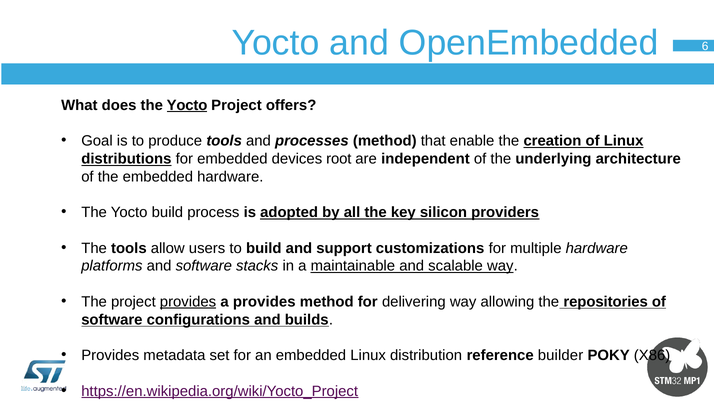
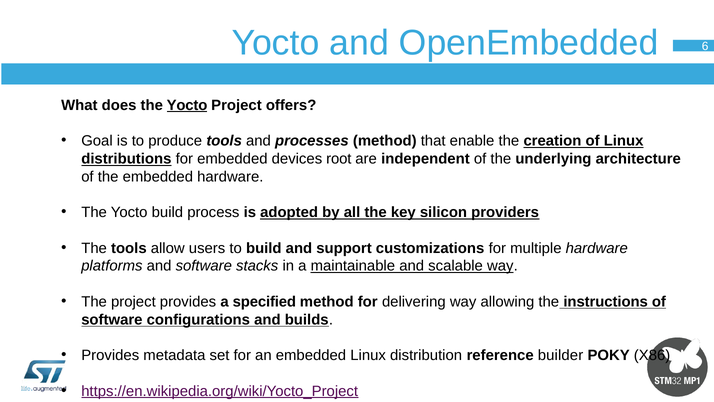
provides at (188, 302) underline: present -> none
a provides: provides -> specified
repositories: repositories -> instructions
